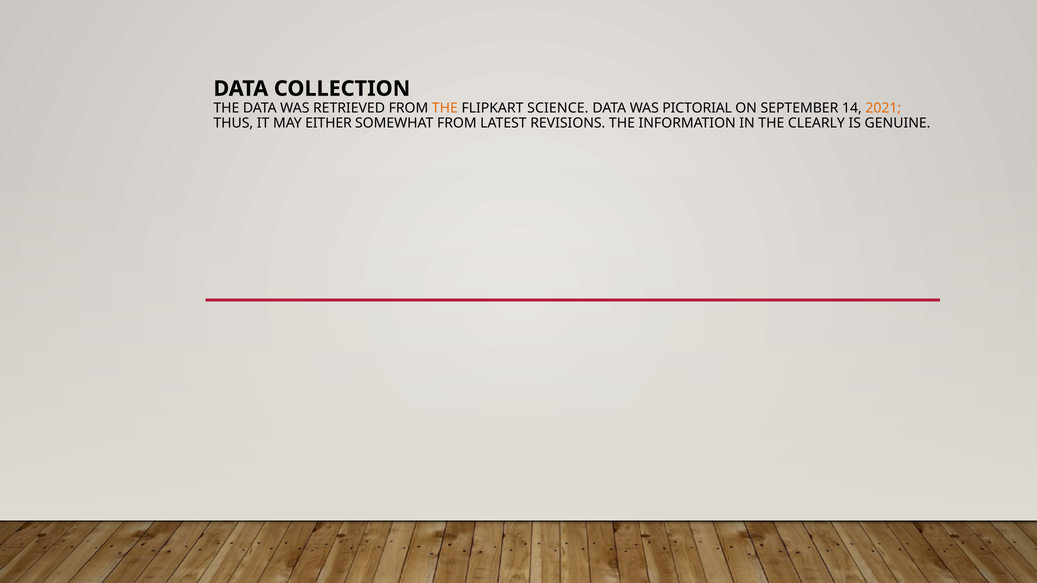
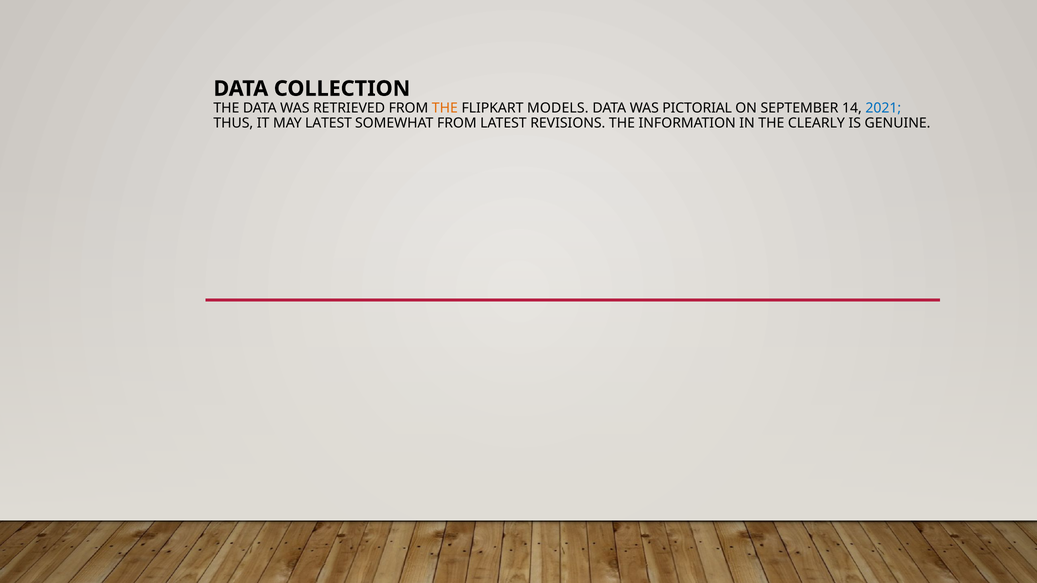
SCIENCE: SCIENCE -> MODELS
2021 colour: orange -> blue
MAY EITHER: EITHER -> LATEST
